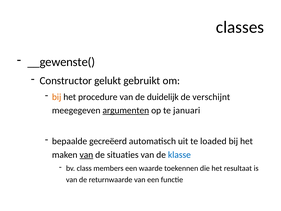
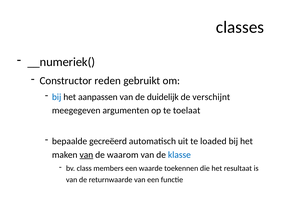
__gewenste(: __gewenste( -> __numeriek(
gelukt: gelukt -> reden
bij at (57, 97) colour: orange -> blue
procedure: procedure -> aanpassen
argumenten underline: present -> none
januari: januari -> toelaat
situaties: situaties -> waarom
